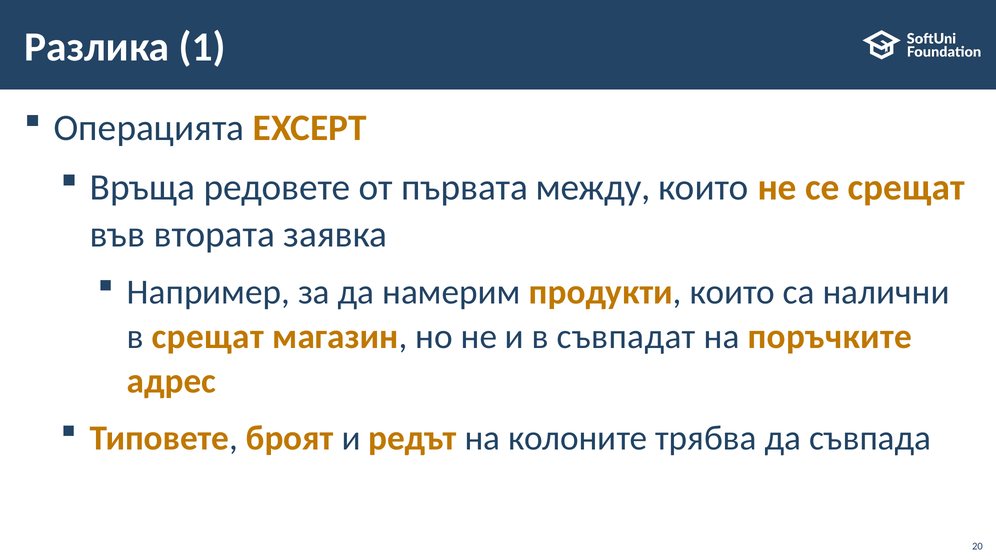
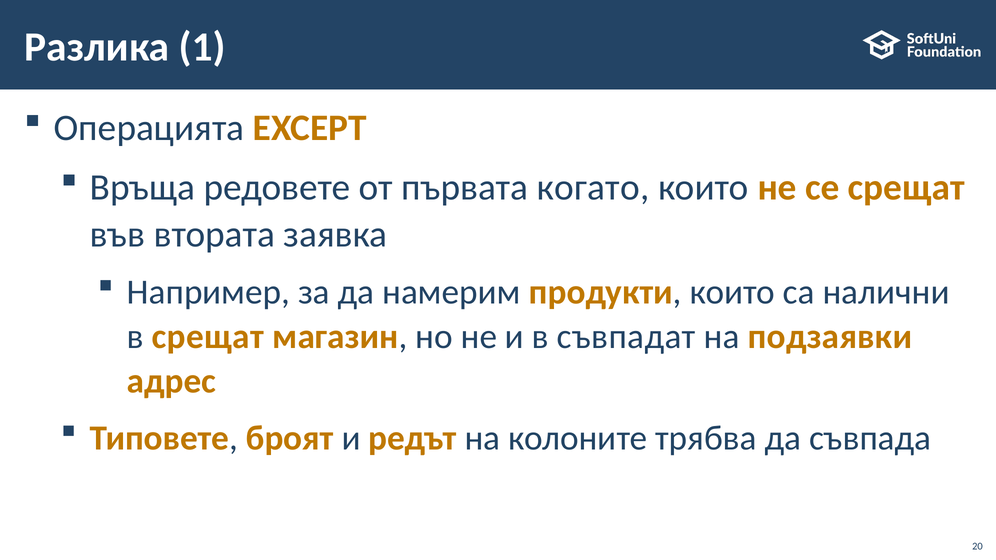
между: между -> когато
поръчките: поръчките -> подзаявки
